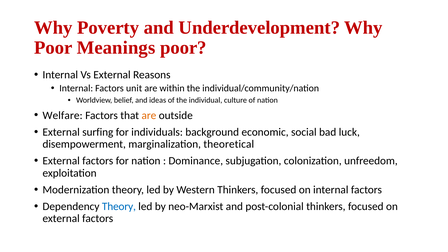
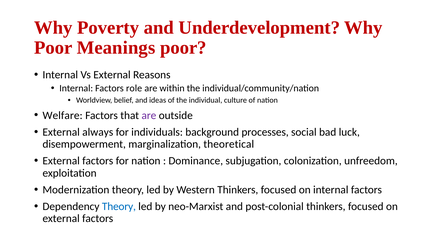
unit: unit -> role
are at (149, 115) colour: orange -> purple
surfing: surfing -> always
economic: economic -> processes
